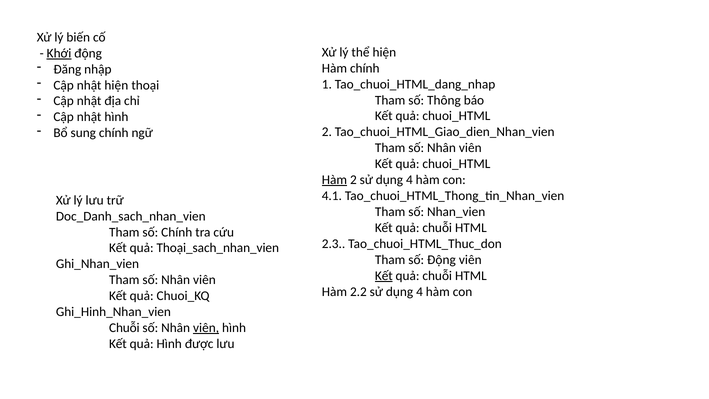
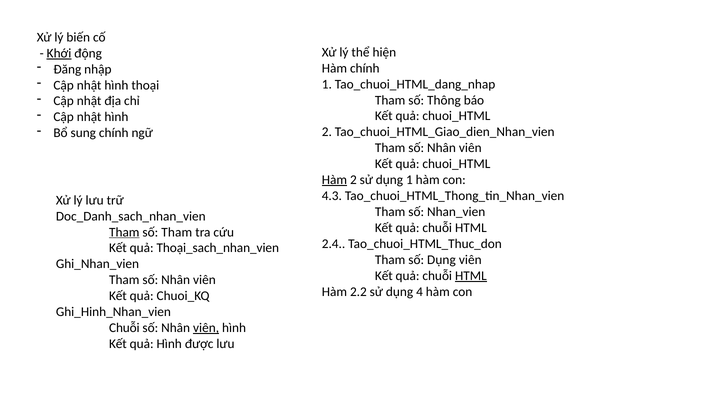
hiện at (116, 85): hiện -> hình
2 sử dụng 4: 4 -> 1
4.1: 4.1 -> 4.3
Tham at (124, 232) underline: none -> present
số Chính: Chính -> Tham
2.3: 2.3 -> 2.4
số Động: Động -> Dụng
Kết at (384, 276) underline: present -> none
HTML at (471, 276) underline: none -> present
